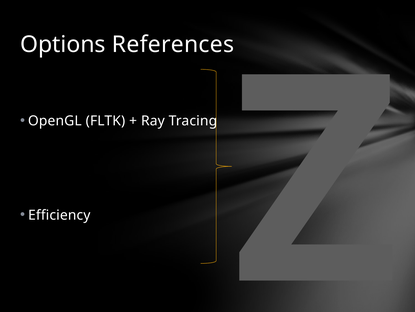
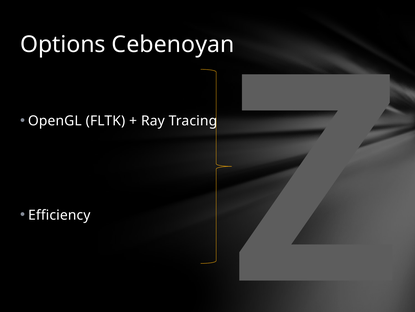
References: References -> Cebenoyan
